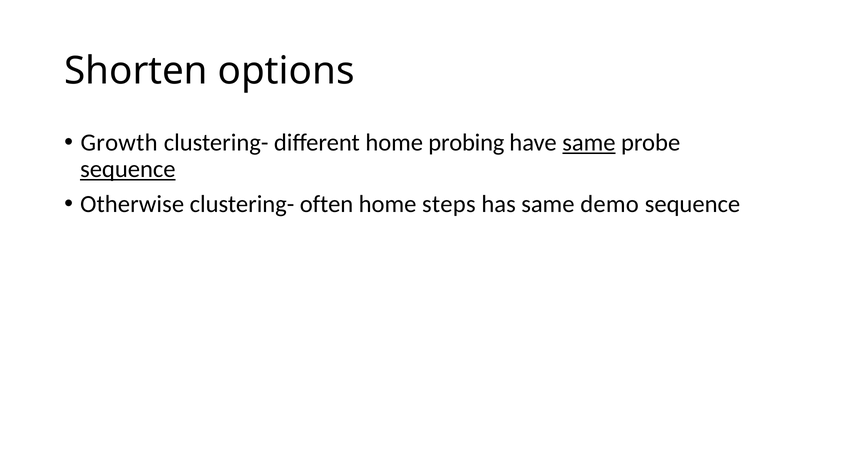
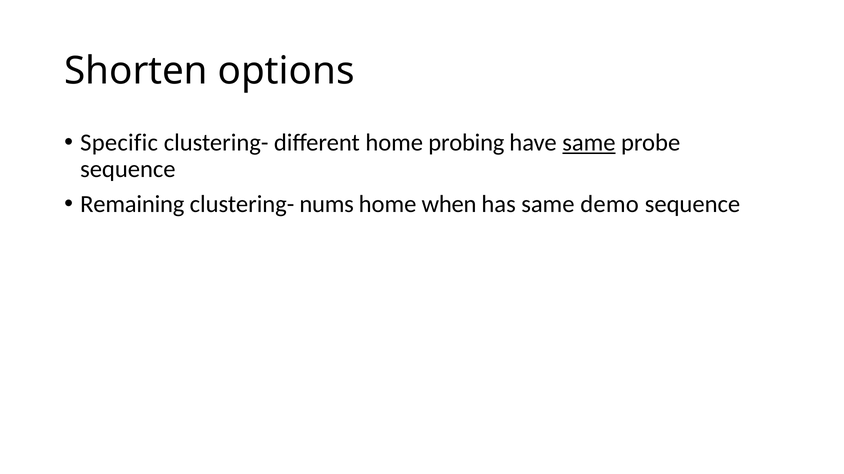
Growth: Growth -> Specific
sequence at (128, 169) underline: present -> none
Otherwise: Otherwise -> Remaining
often: often -> nums
steps: steps -> when
